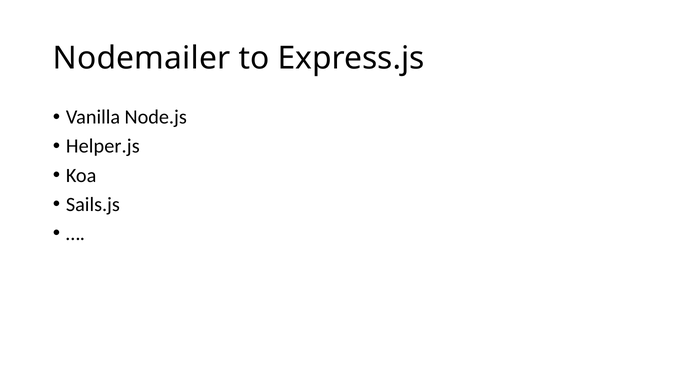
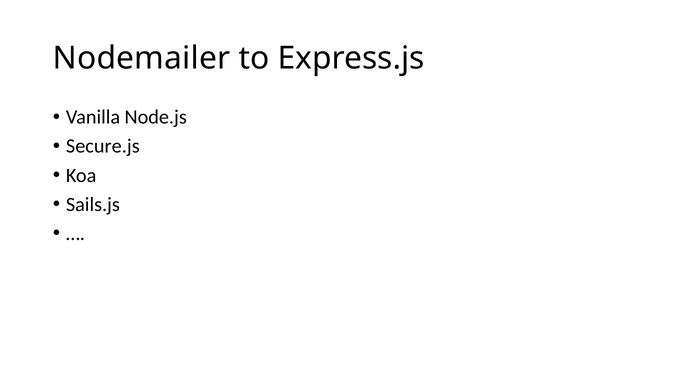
Helper.js: Helper.js -> Secure.js
